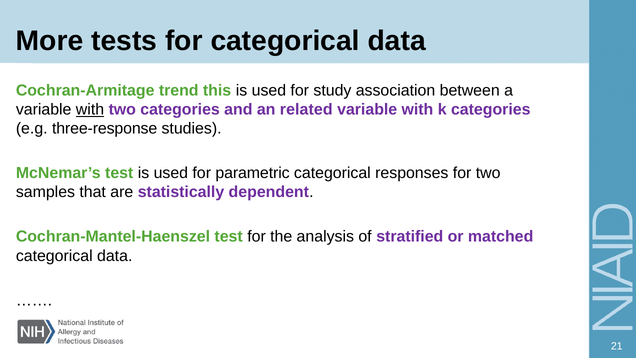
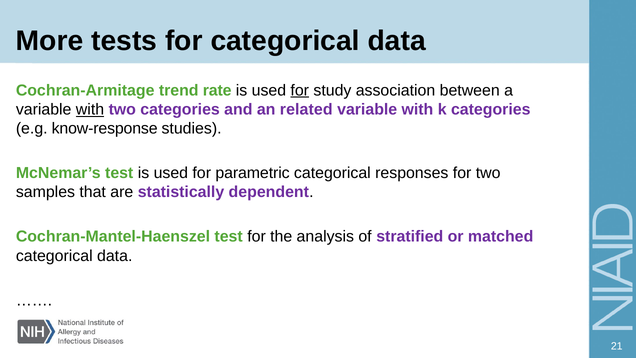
this: this -> rate
for at (300, 90) underline: none -> present
three-response: three-response -> know-response
